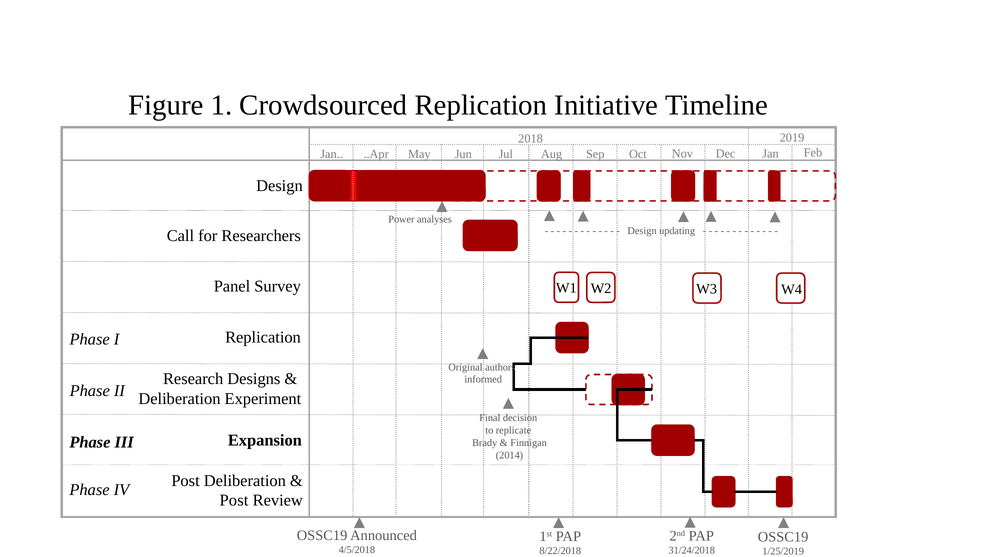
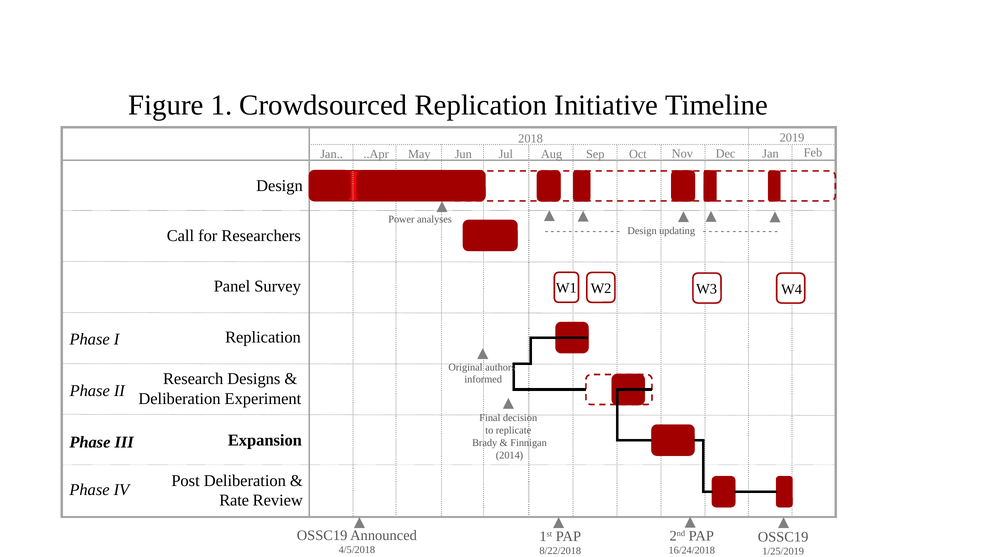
Post at (234, 500): Post -> Rate
31/24/2018: 31/24/2018 -> 16/24/2018
